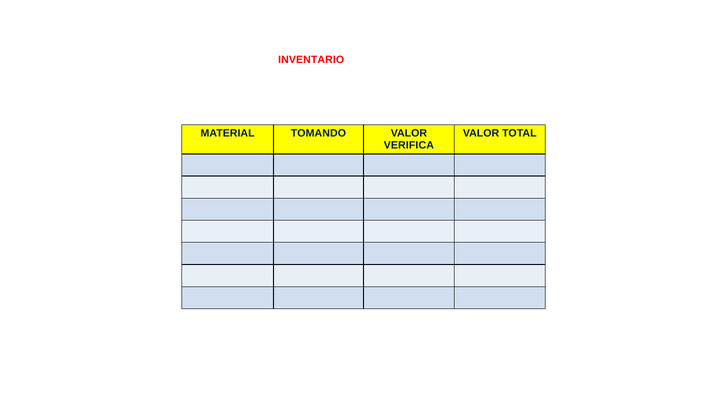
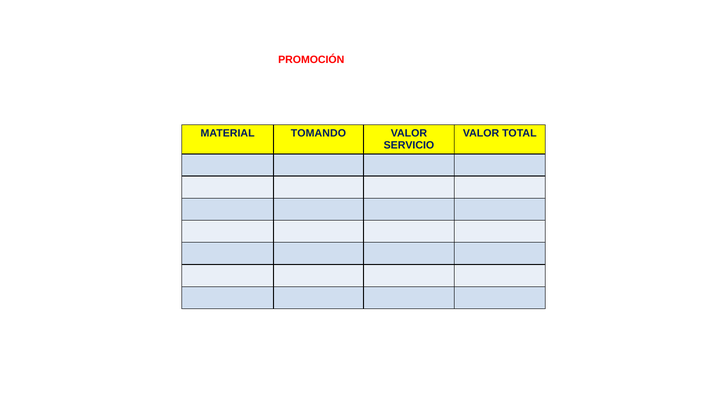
INVENTARIO: INVENTARIO -> PROMOCIÓN
VERIFICA: VERIFICA -> SERVICIO
